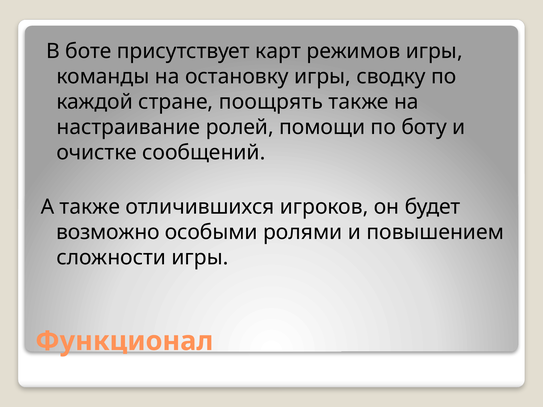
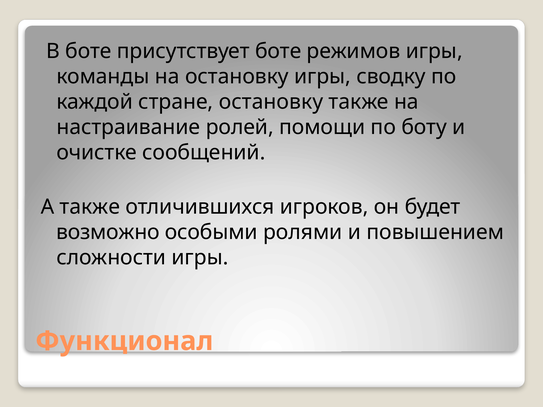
присутствует карт: карт -> боте
стране поощрять: поощрять -> остановку
